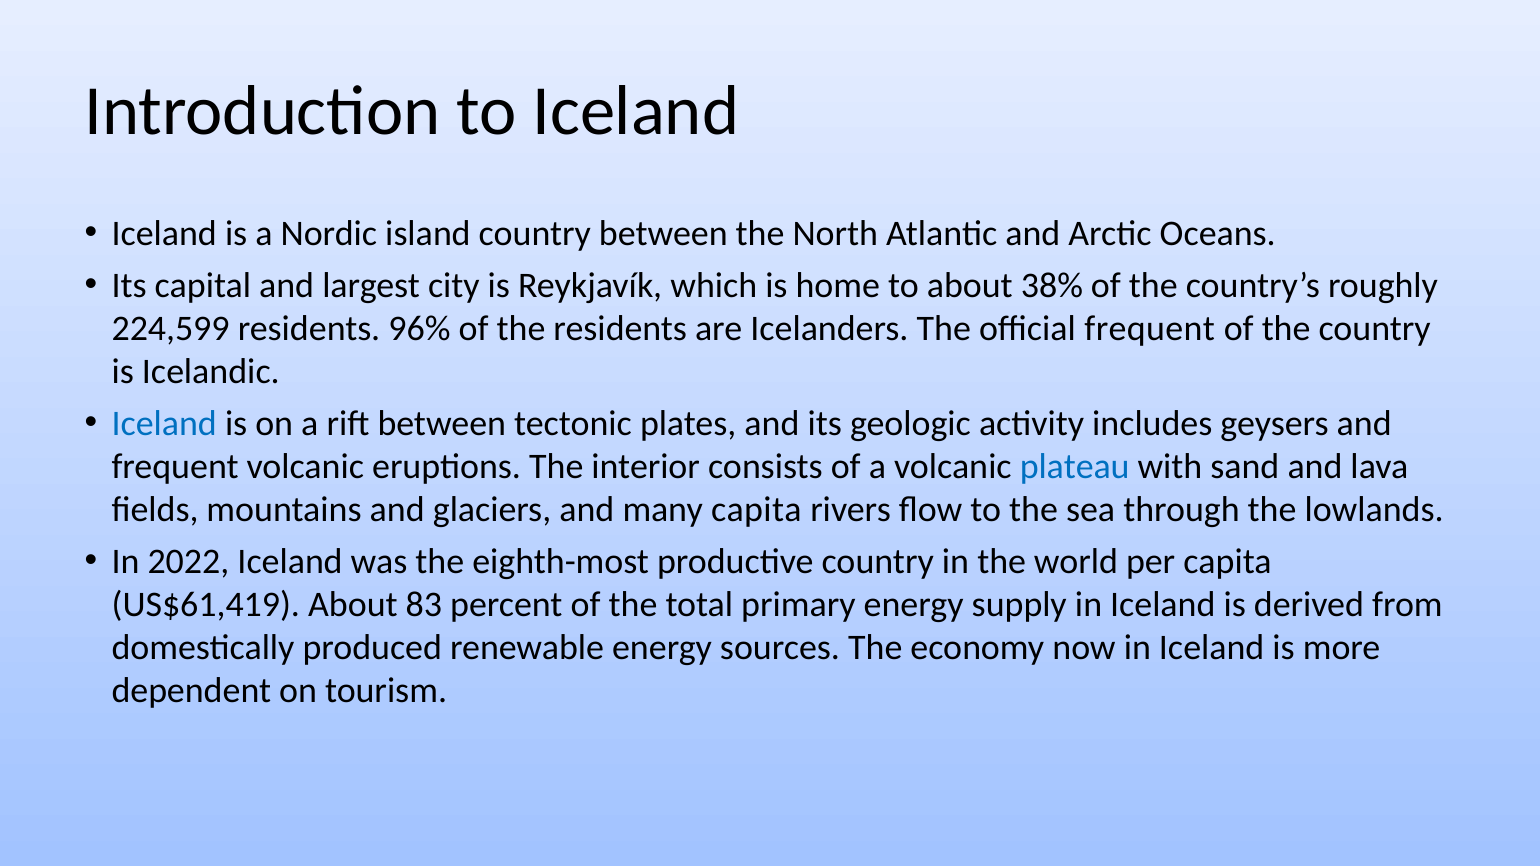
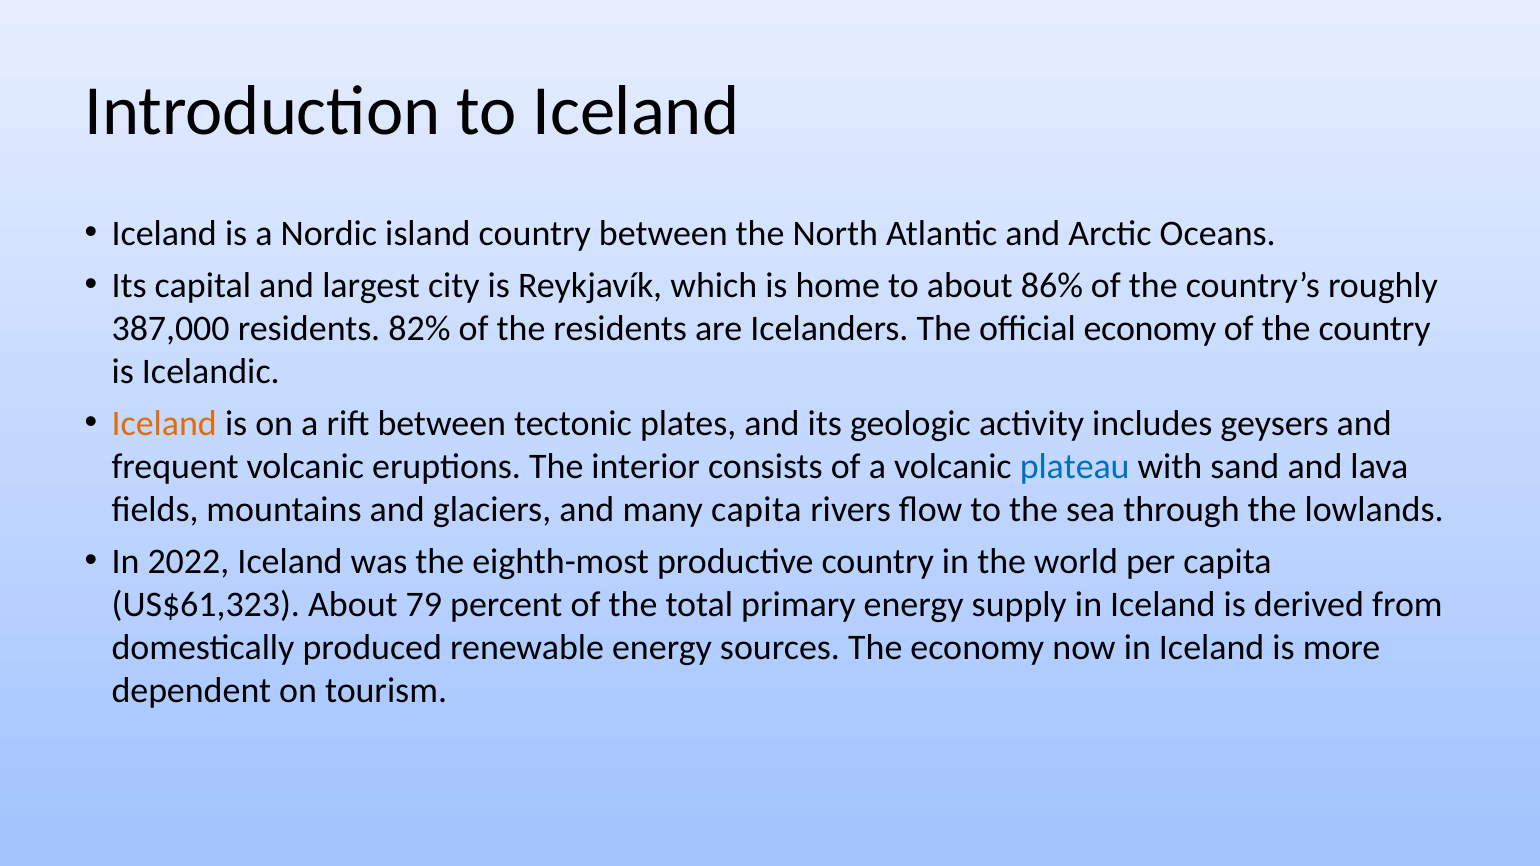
38%: 38% -> 86%
224,599: 224,599 -> 387,000
96%: 96% -> 82%
official frequent: frequent -> economy
Iceland at (164, 424) colour: blue -> orange
US$61,419: US$61,419 -> US$61,323
83: 83 -> 79
